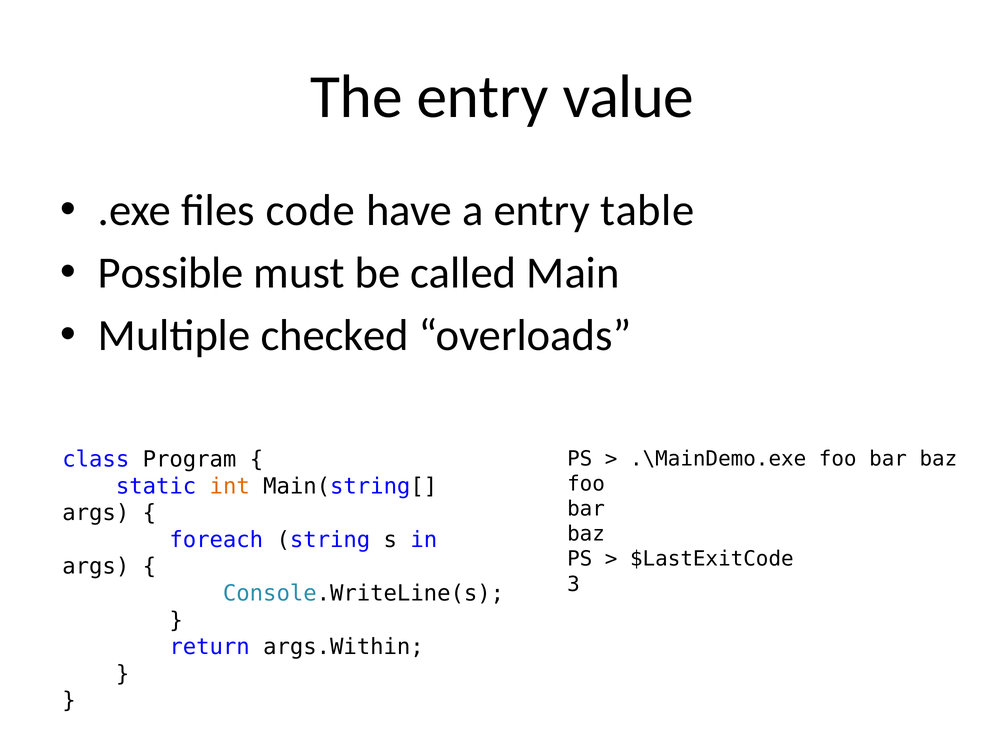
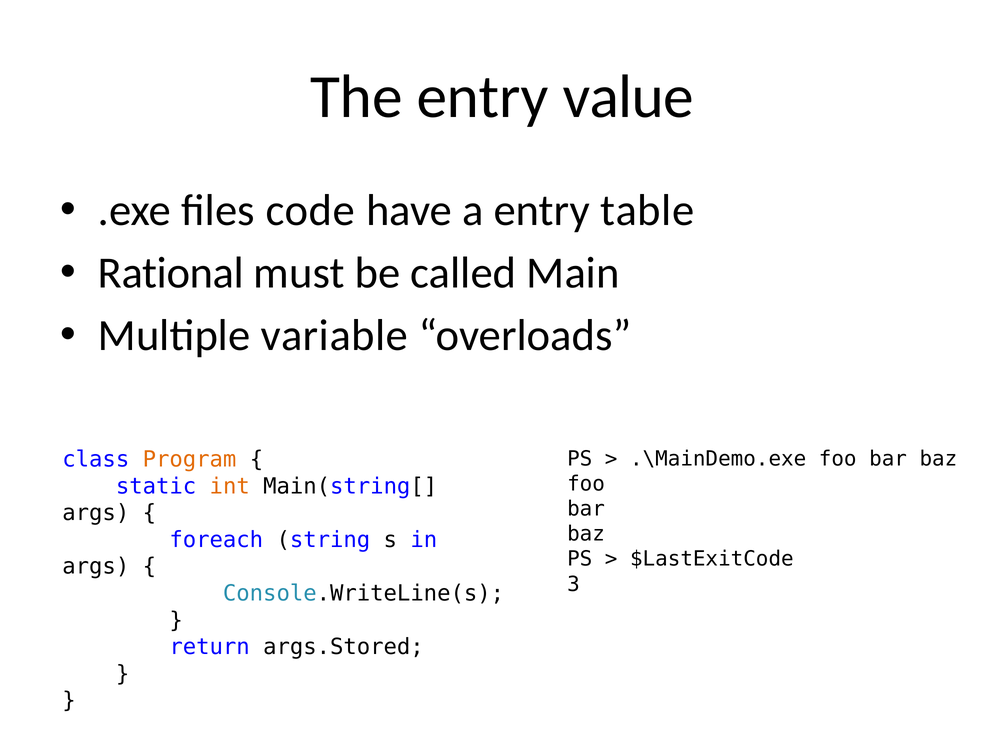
Possible: Possible -> Rational
checked: checked -> variable
Program colour: black -> orange
args.Within: args.Within -> args.Stored
